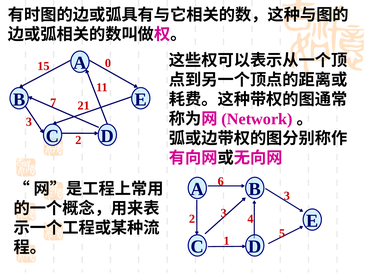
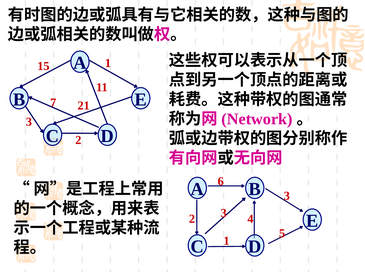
15 0: 0 -> 1
